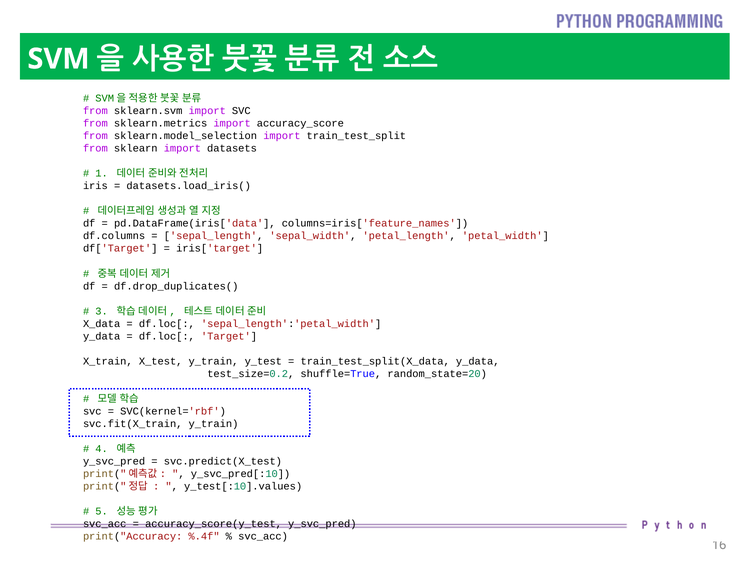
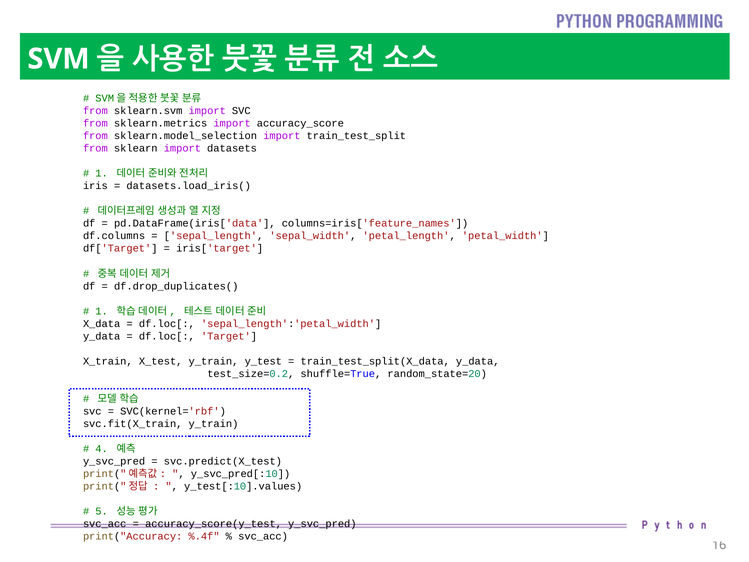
3 at (102, 311): 3 -> 1
